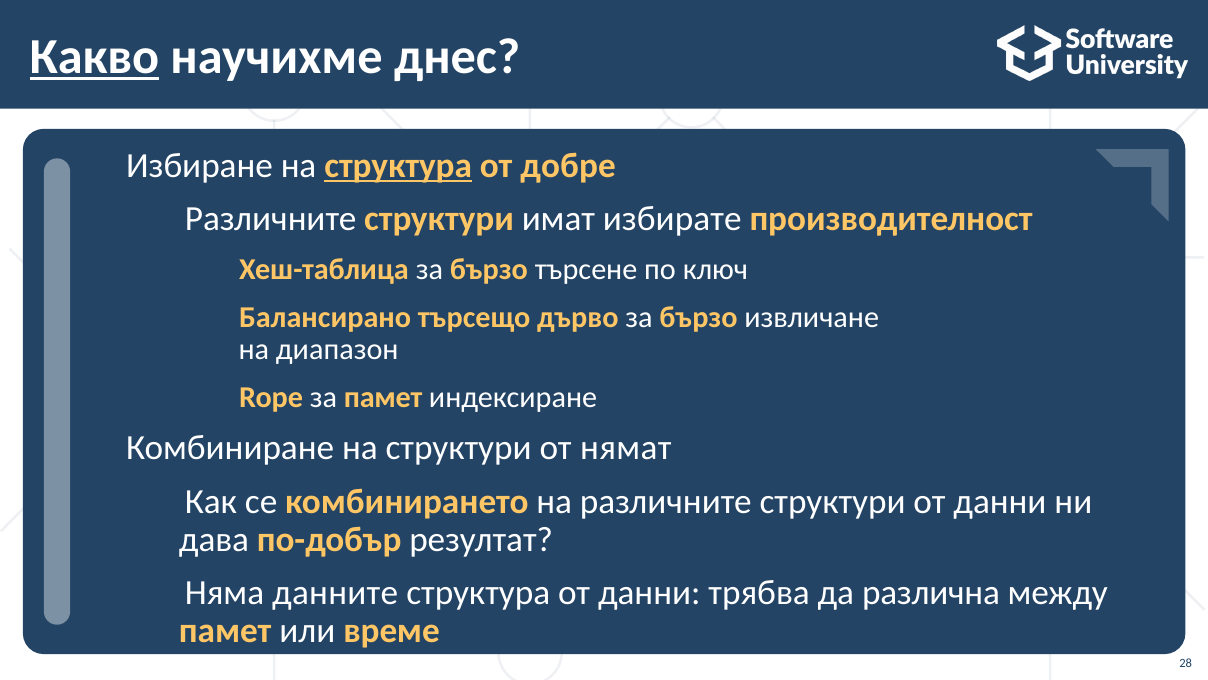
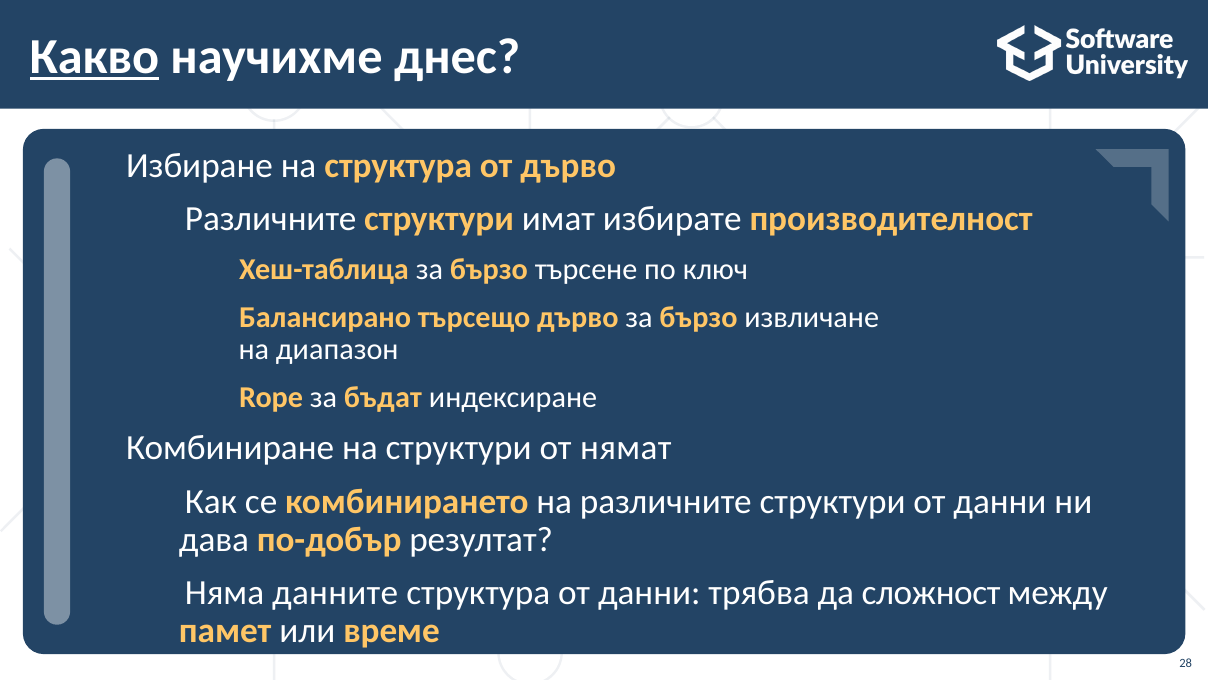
структура at (398, 166) underline: present -> none
от добре: добре -> дърво
за памет: памет -> бъдат
различна: различна -> сложност
